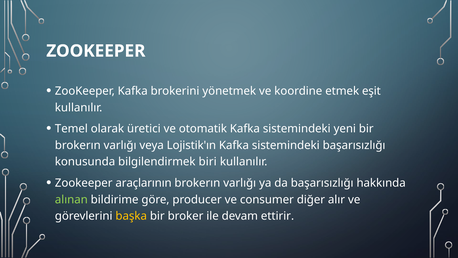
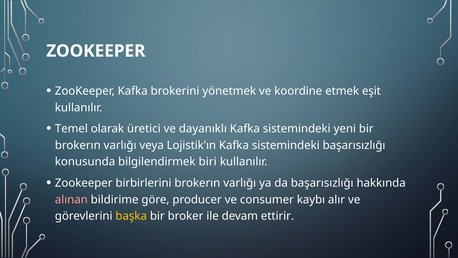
otomatik: otomatik -> dayanıklı
araçlarının: araçlarının -> birbirlerini
alınan colour: light green -> pink
diğer: diğer -> kaybı
